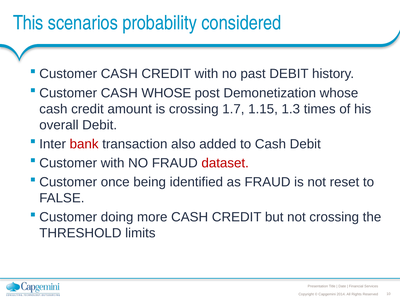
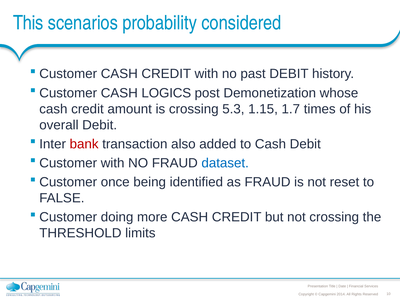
CASH WHOSE: WHOSE -> LOGICS
1.7: 1.7 -> 5.3
1.3: 1.3 -> 1.7
dataset colour: red -> blue
